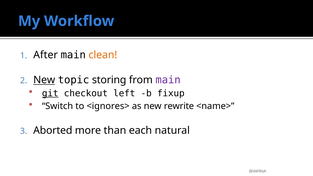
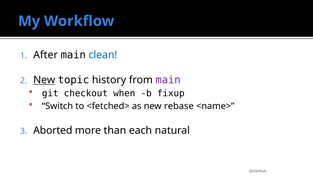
clean colour: orange -> blue
storing: storing -> history
git underline: present -> none
left: left -> when
<ignores>: <ignores> -> <fetched>
rewrite: rewrite -> rebase
